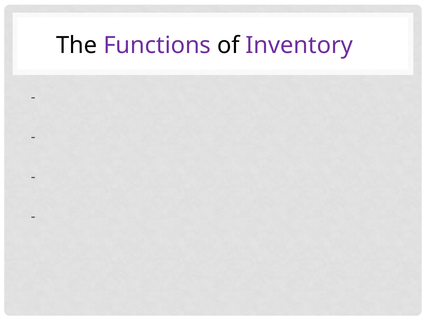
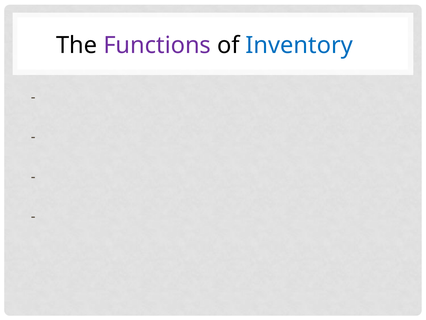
Inventory colour: purple -> blue
